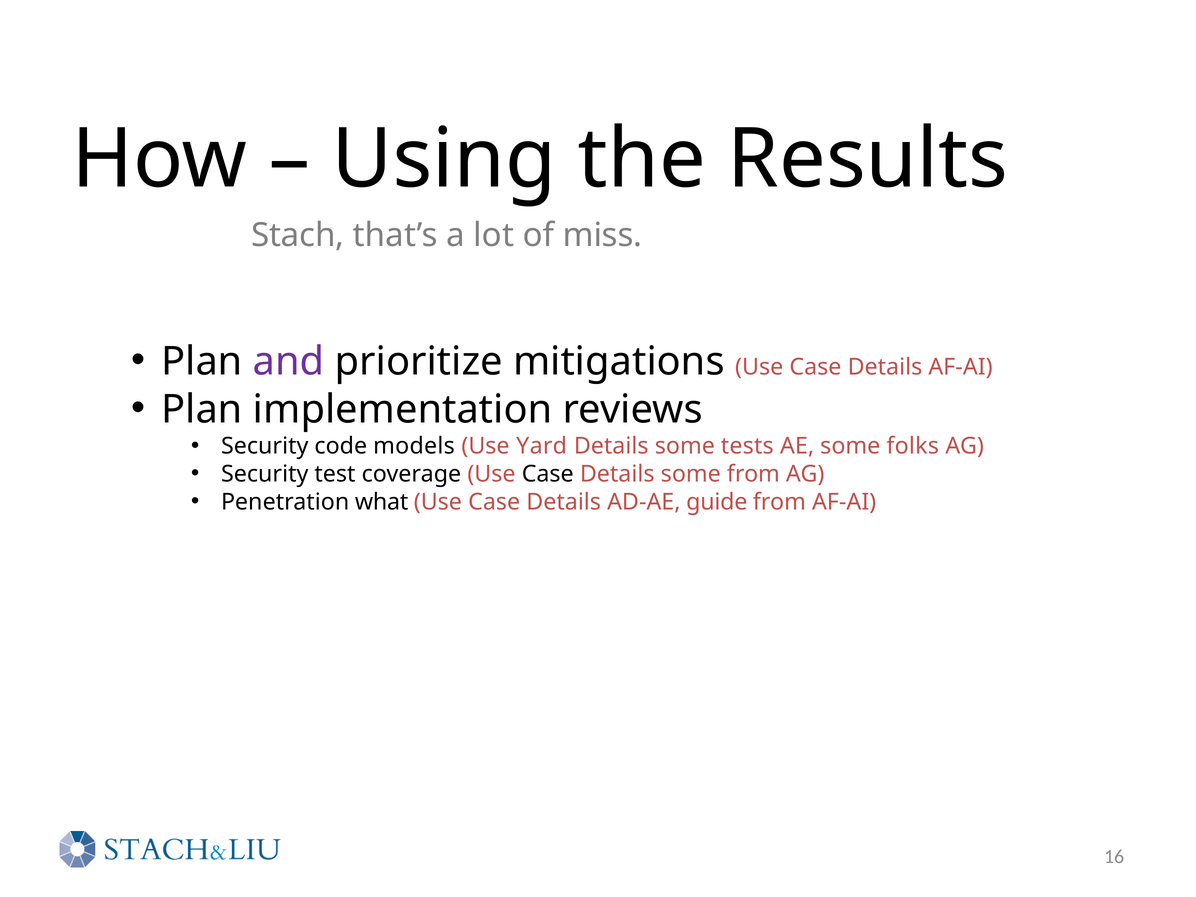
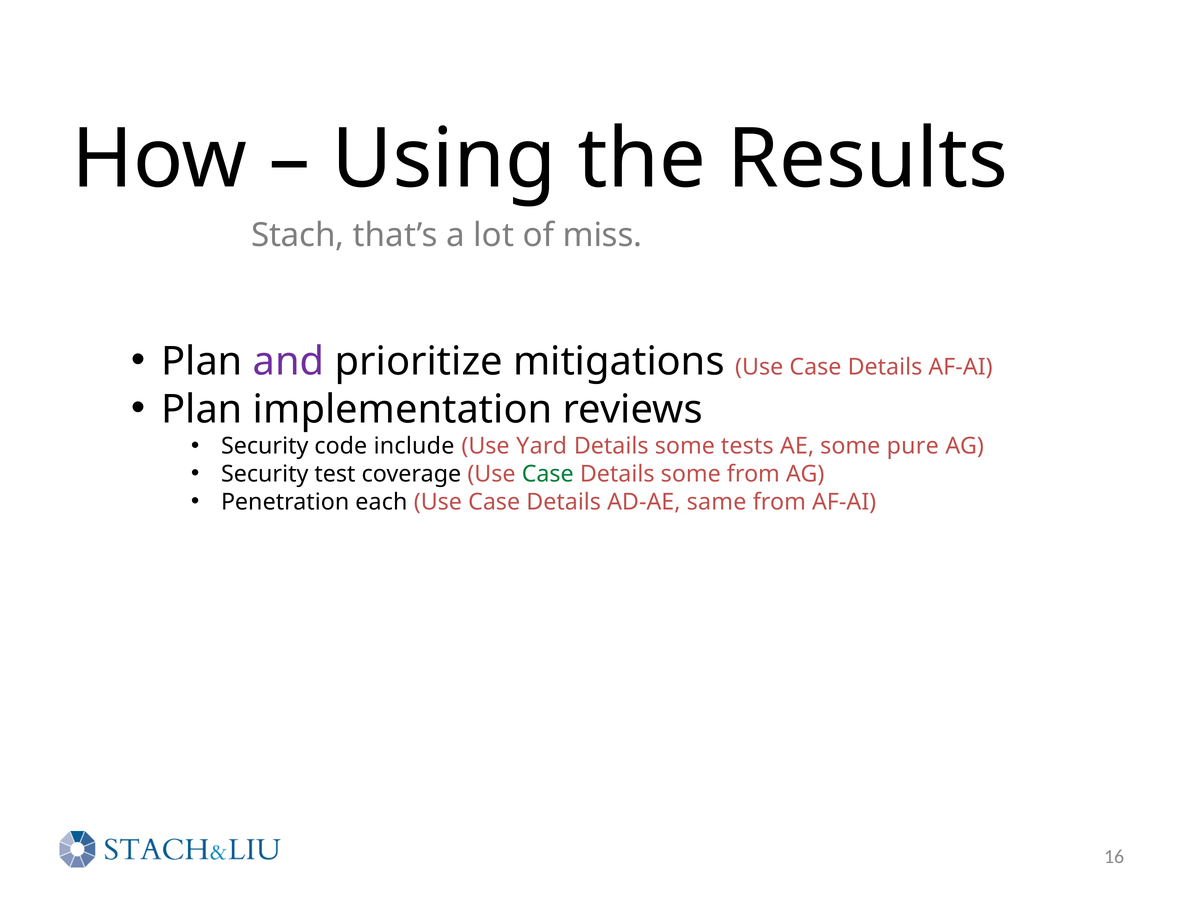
models: models -> include
folks: folks -> pure
Case at (548, 474) colour: black -> green
what: what -> each
guide: guide -> same
